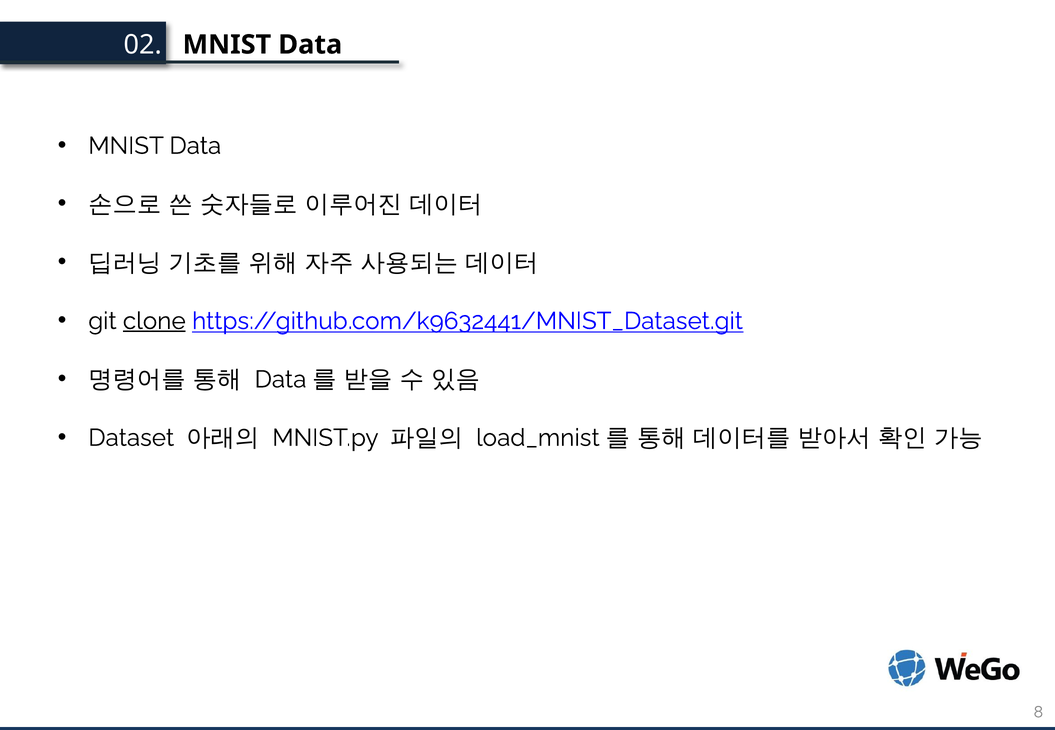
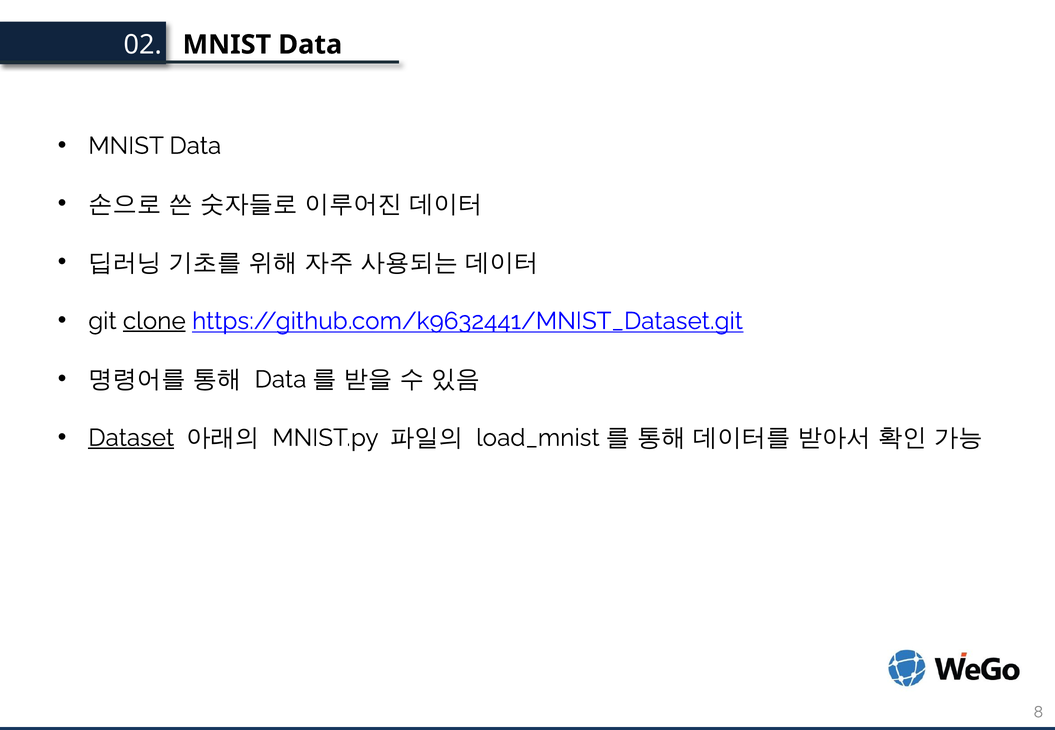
Dataset underline: none -> present
